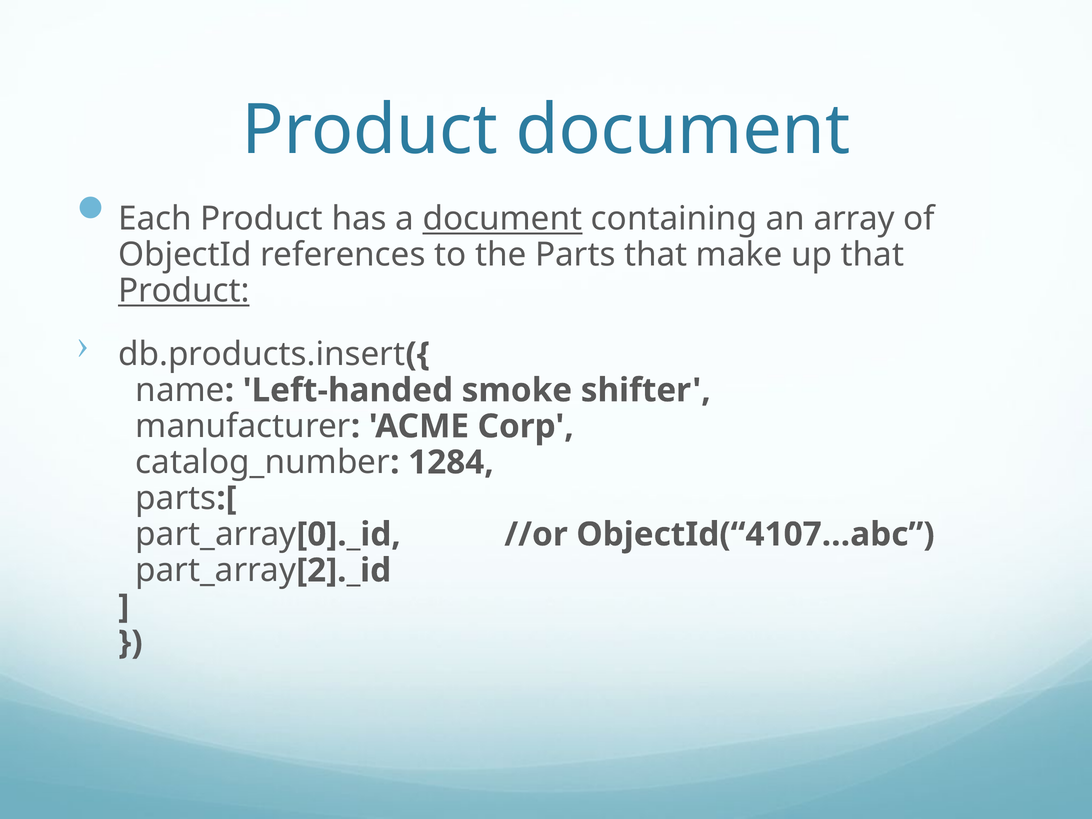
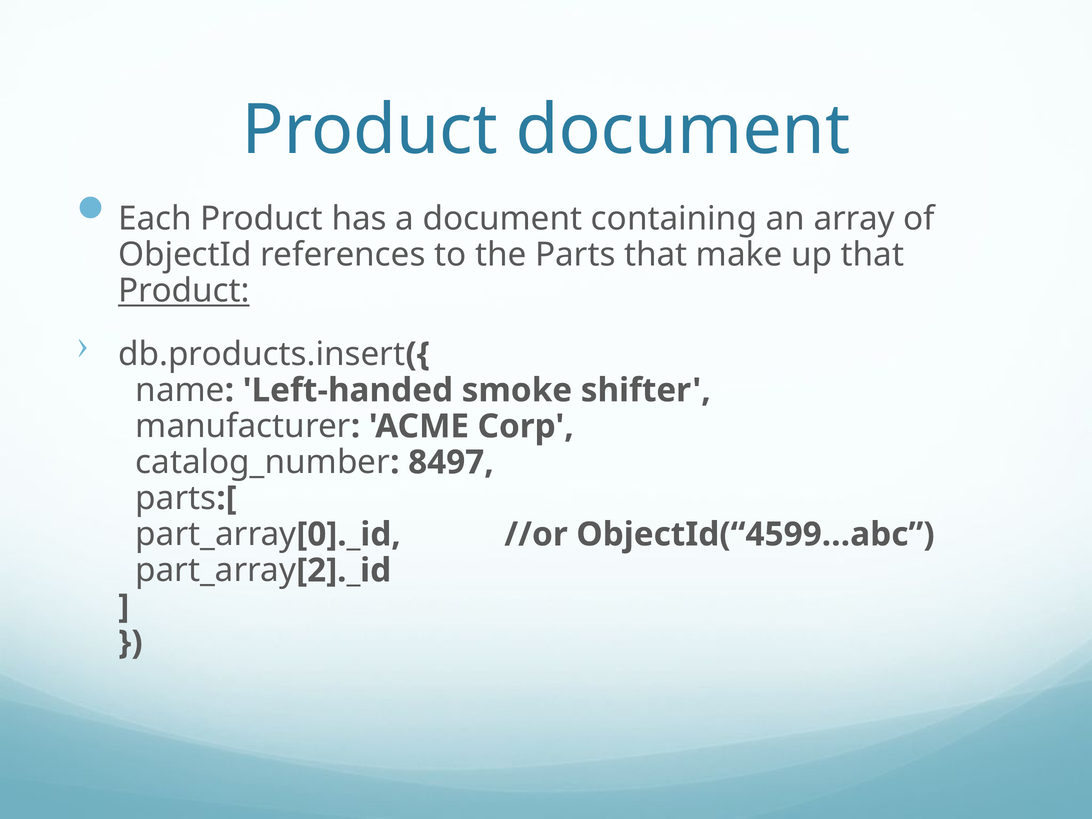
document at (503, 219) underline: present -> none
1284: 1284 -> 8497
ObjectId(“4107…abc: ObjectId(“4107…abc -> ObjectId(“4599…abc
